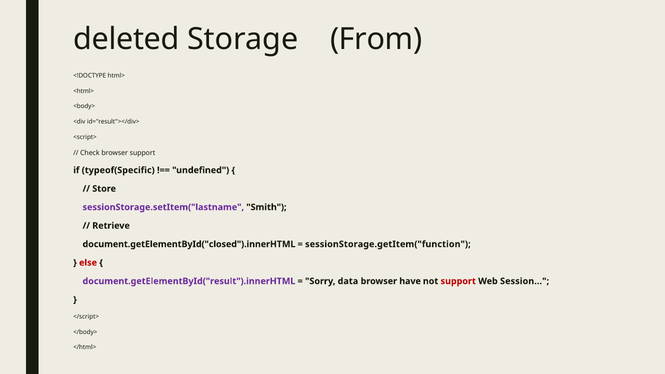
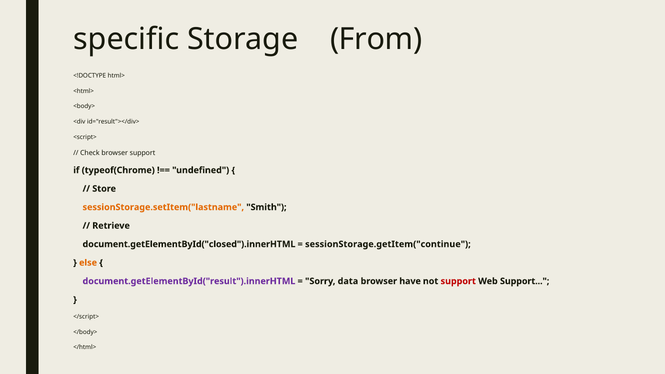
deleted: deleted -> specific
typeof(Specific: typeof(Specific -> typeof(Chrome
sessionStorage.setItem("lastname colour: purple -> orange
sessionStorage.getItem("function: sessionStorage.getItem("function -> sessionStorage.getItem("continue
else colour: red -> orange
Web Session: Session -> Support
